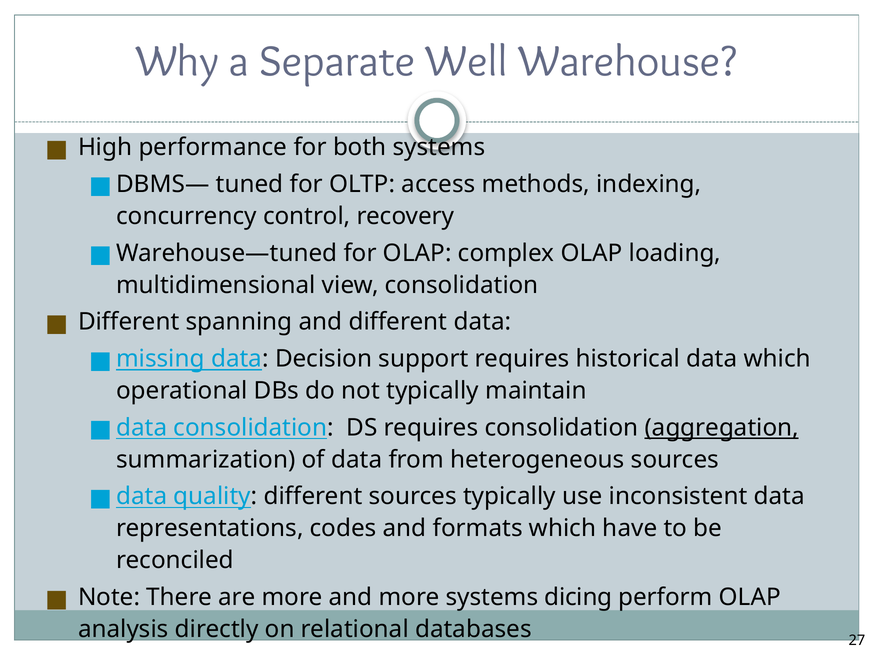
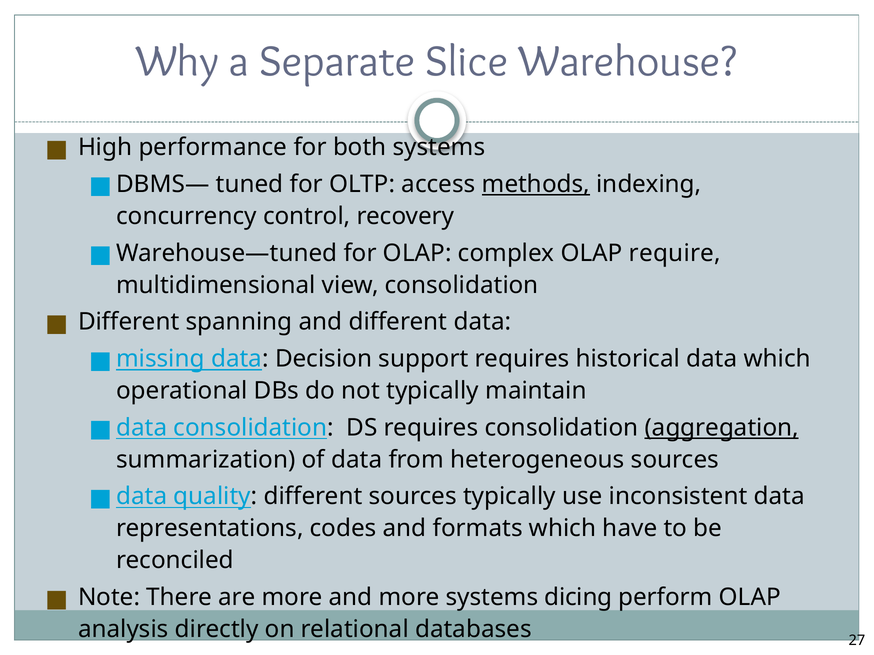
Well: Well -> Slice
methods underline: none -> present
loading: loading -> require
